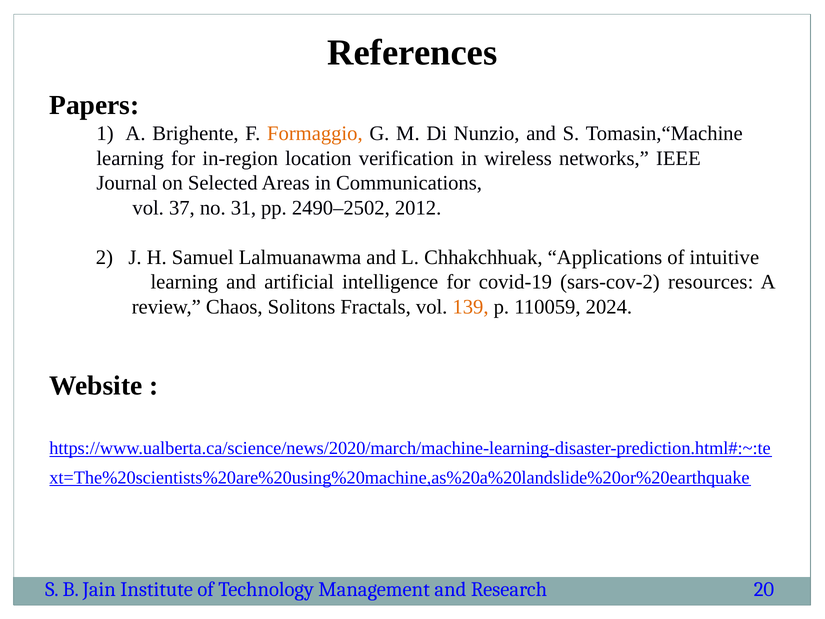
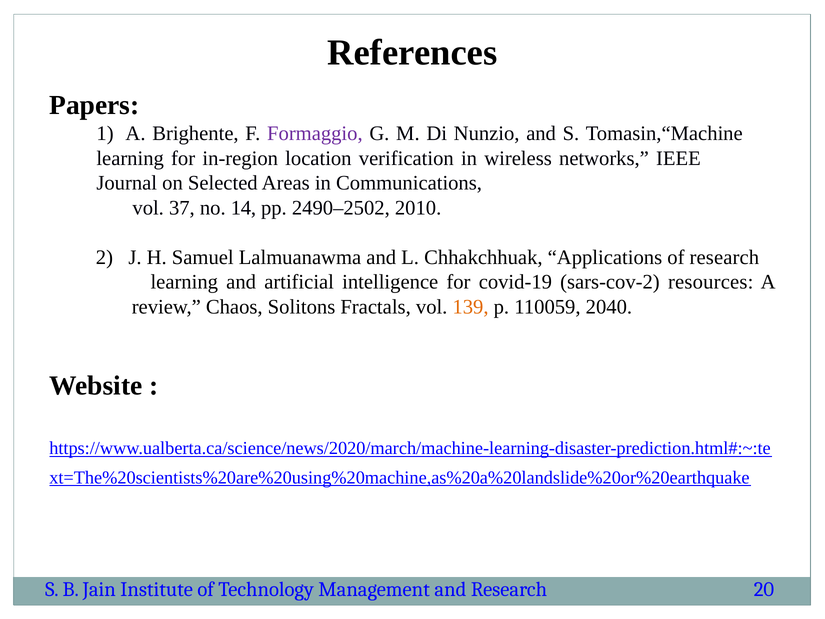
Formaggio colour: orange -> purple
31: 31 -> 14
2012: 2012 -> 2010
of intuitive: intuitive -> research
2024: 2024 -> 2040
